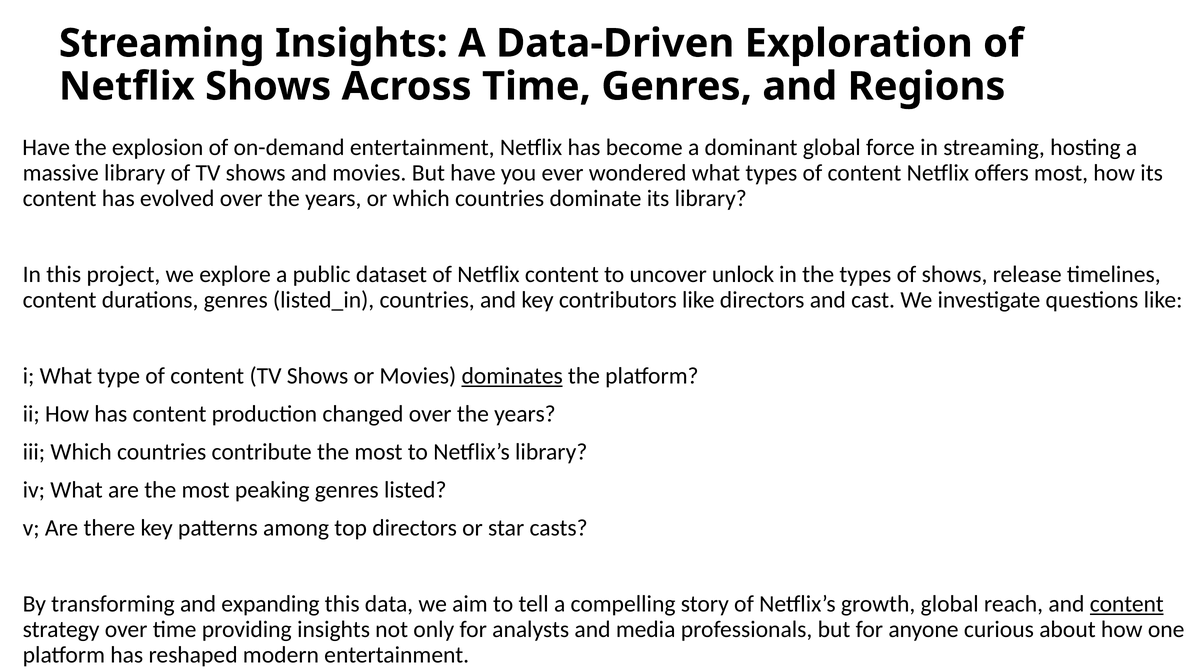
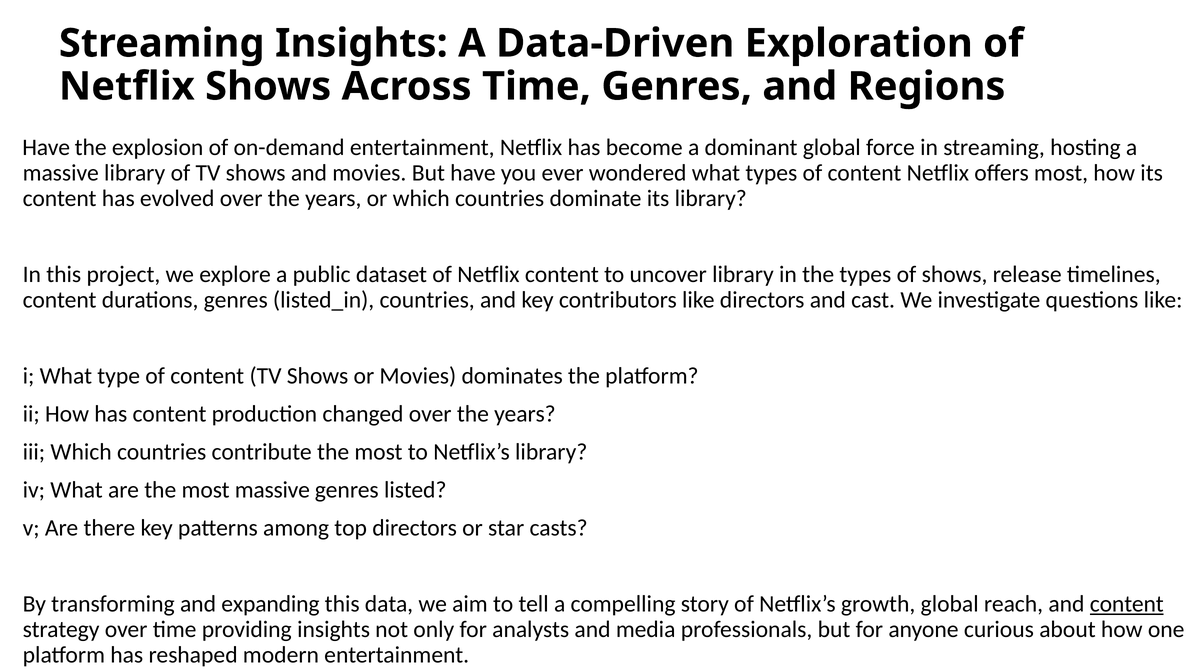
uncover unlock: unlock -> library
dominates underline: present -> none
most peaking: peaking -> massive
